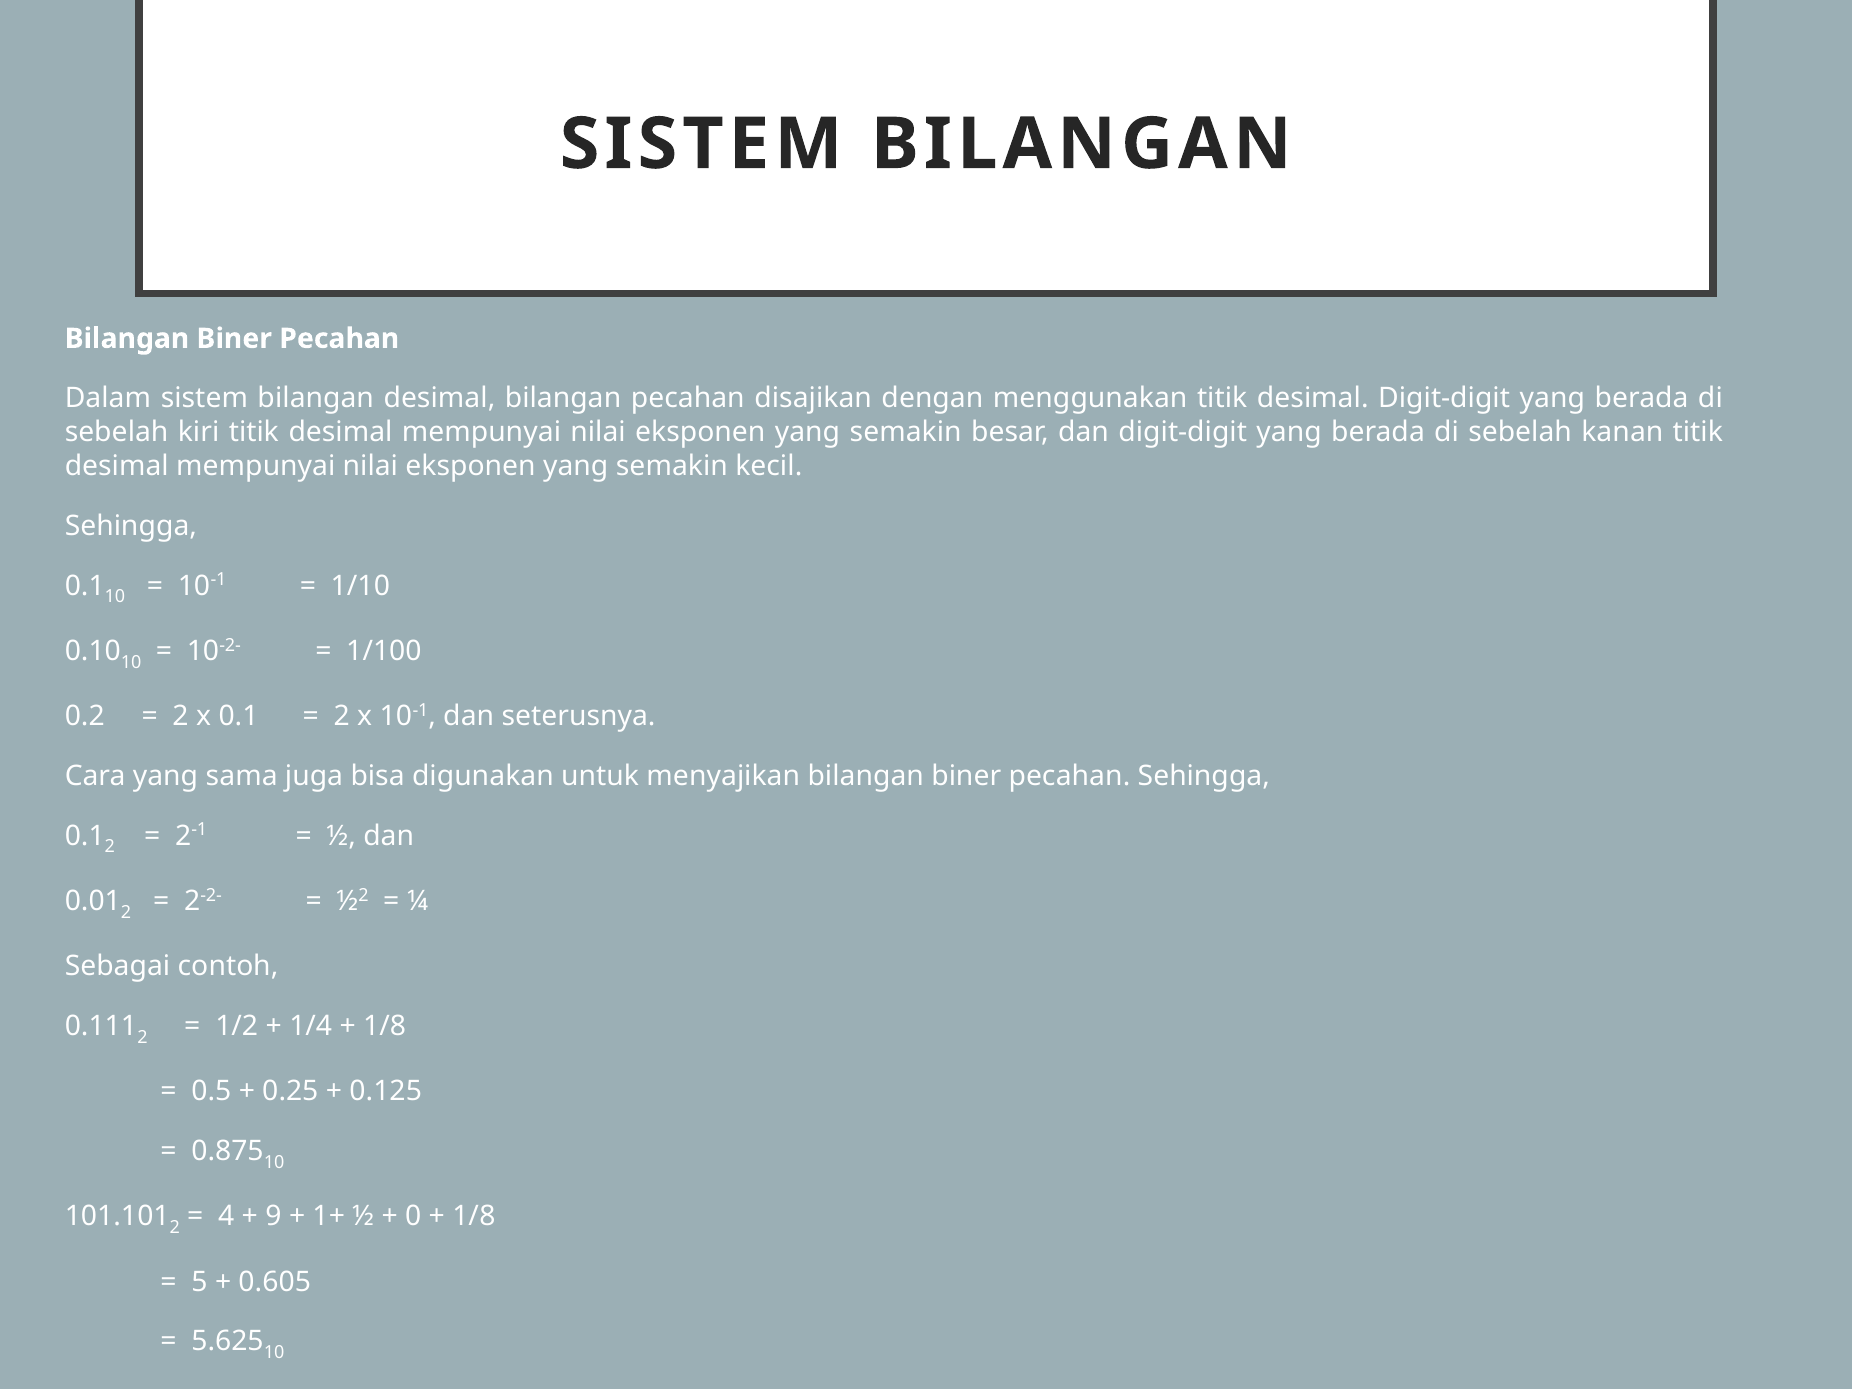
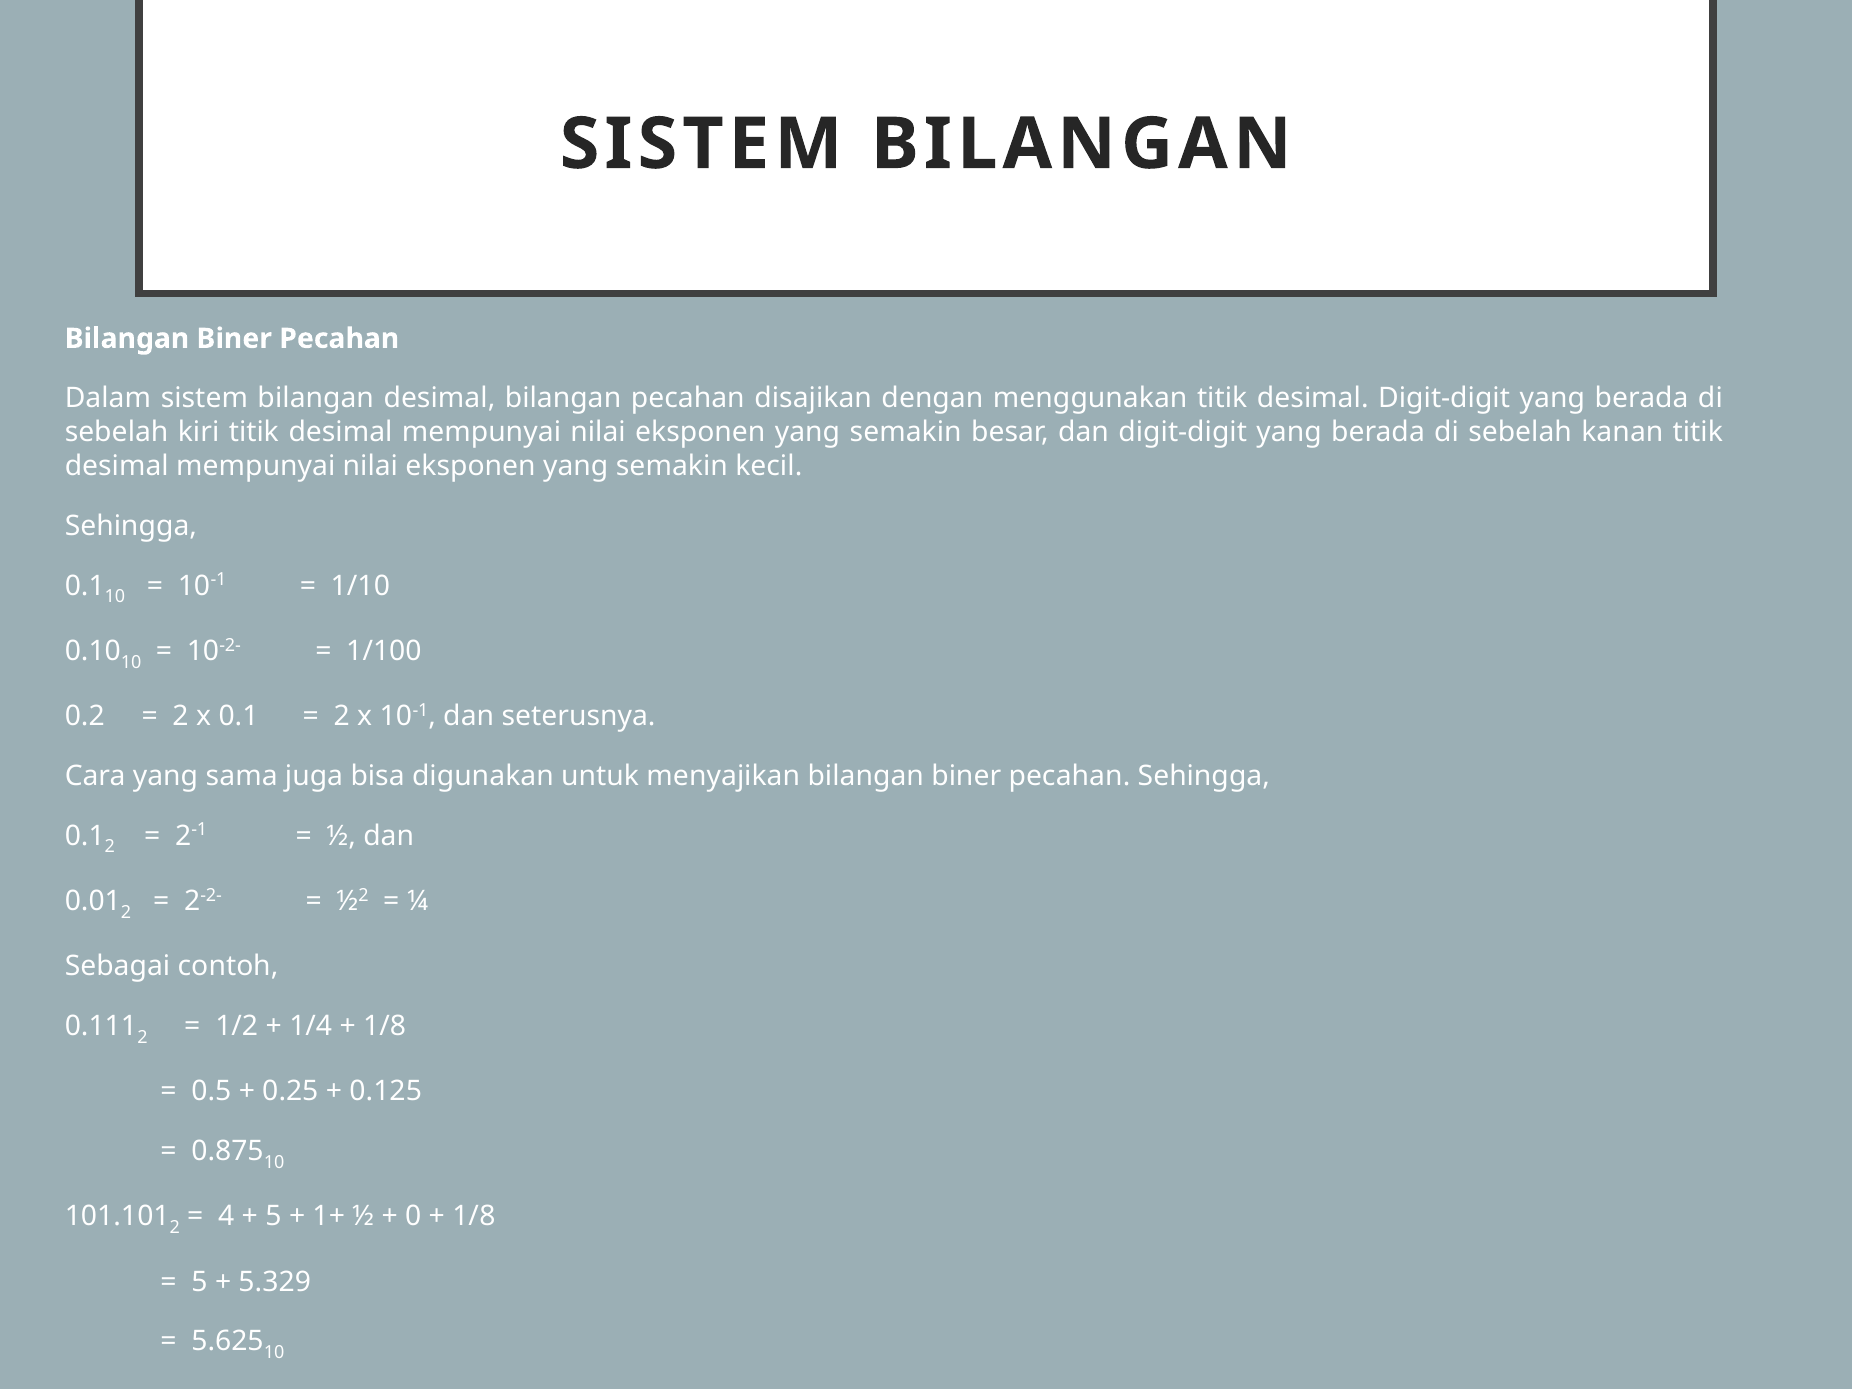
9 at (273, 1217): 9 -> 5
0.605: 0.605 -> 5.329
